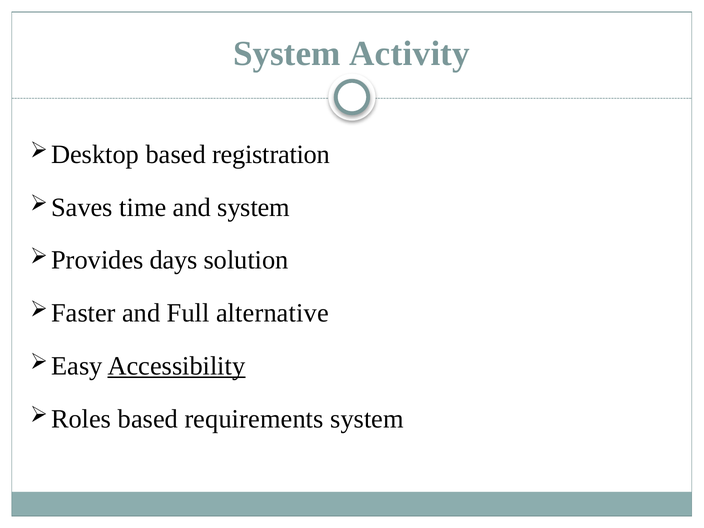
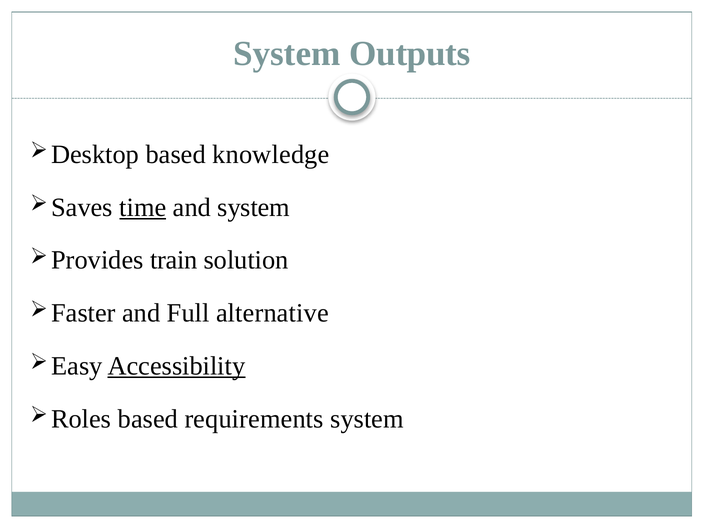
Activity: Activity -> Outputs
registration: registration -> knowledge
time underline: none -> present
days: days -> train
